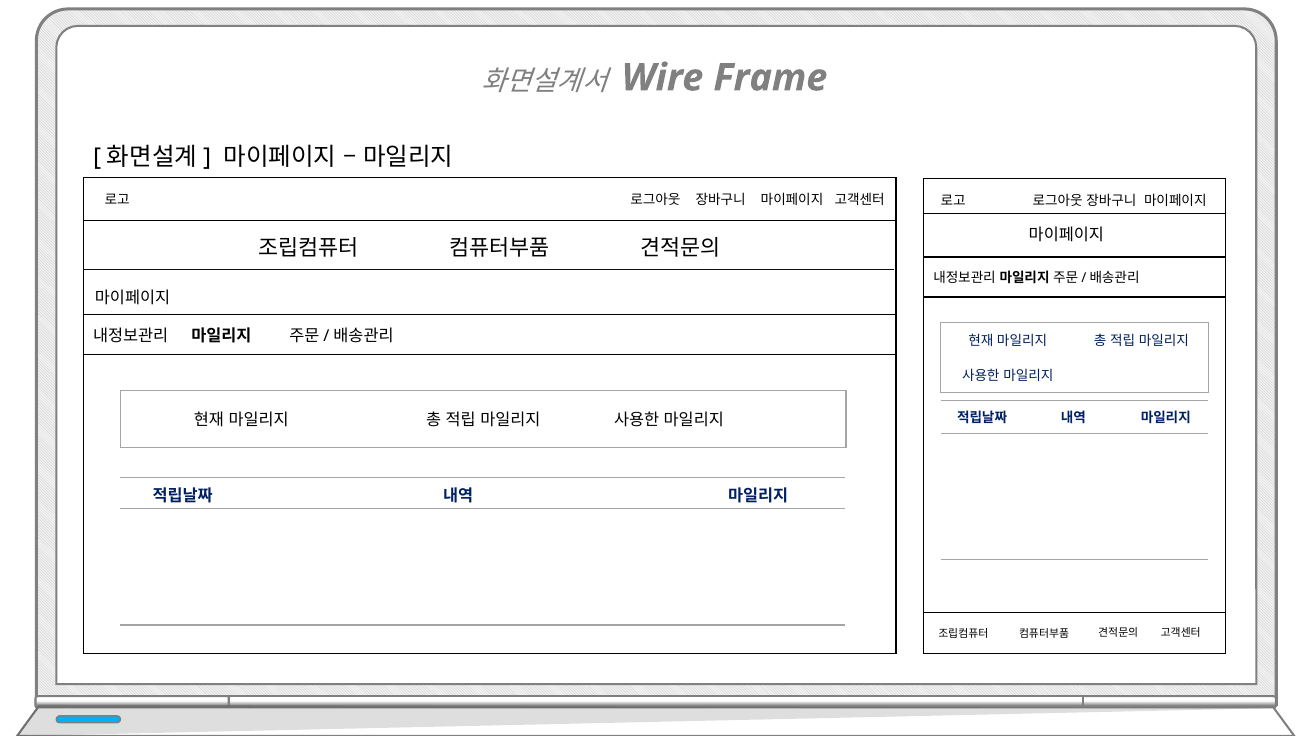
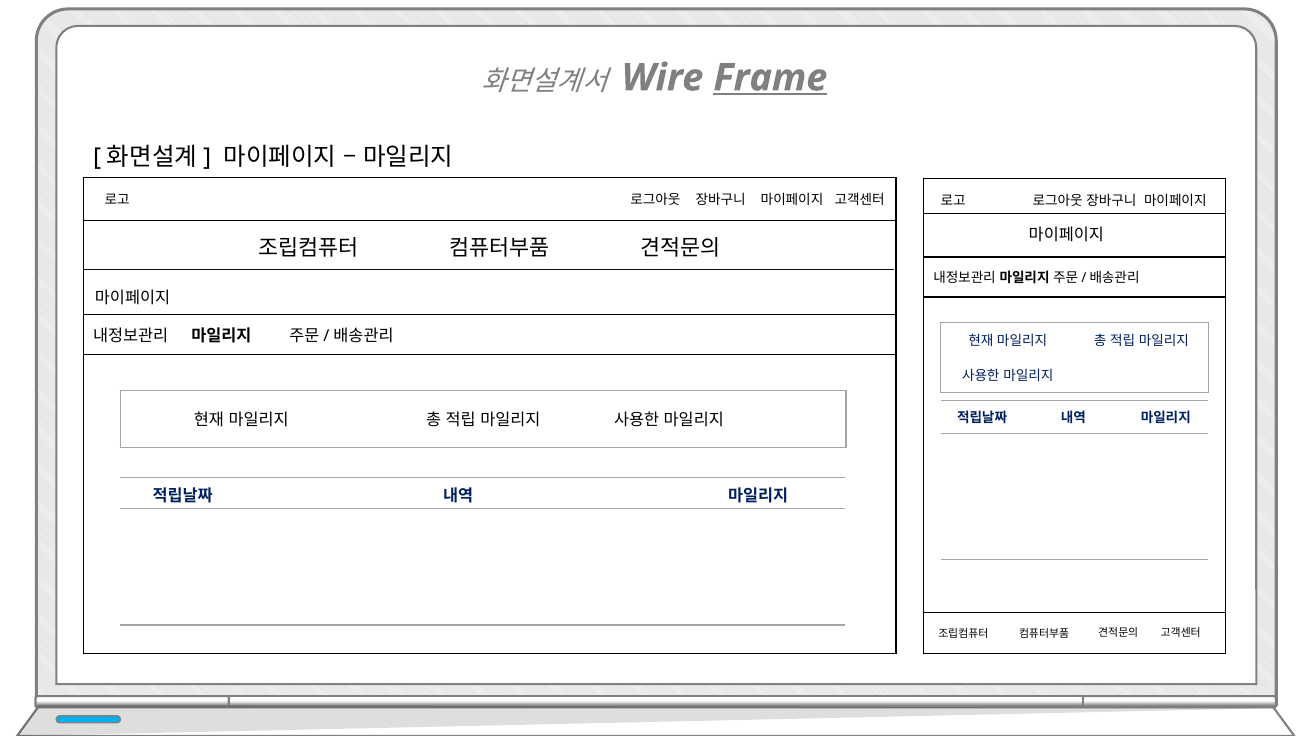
Frame underline: none -> present
